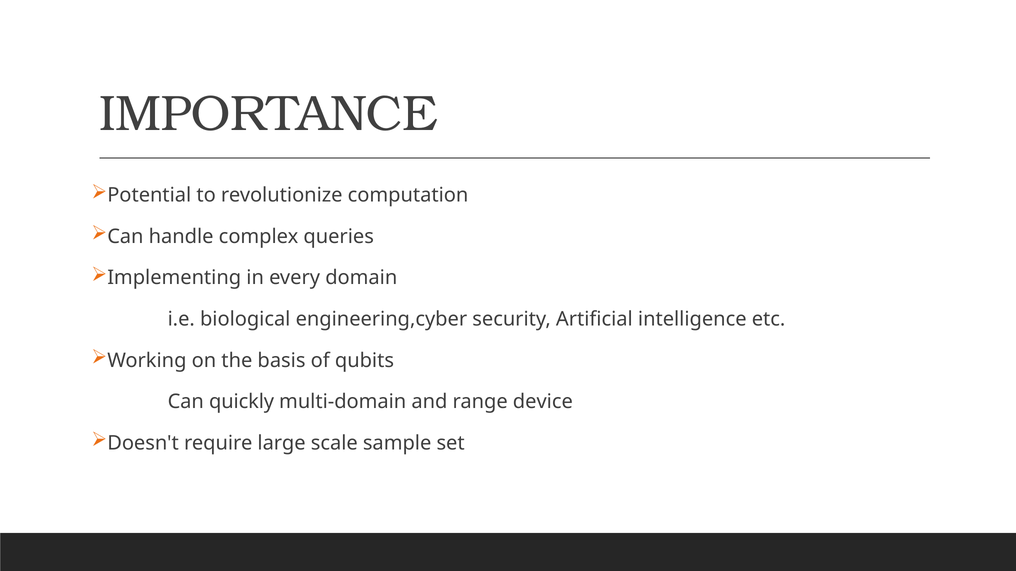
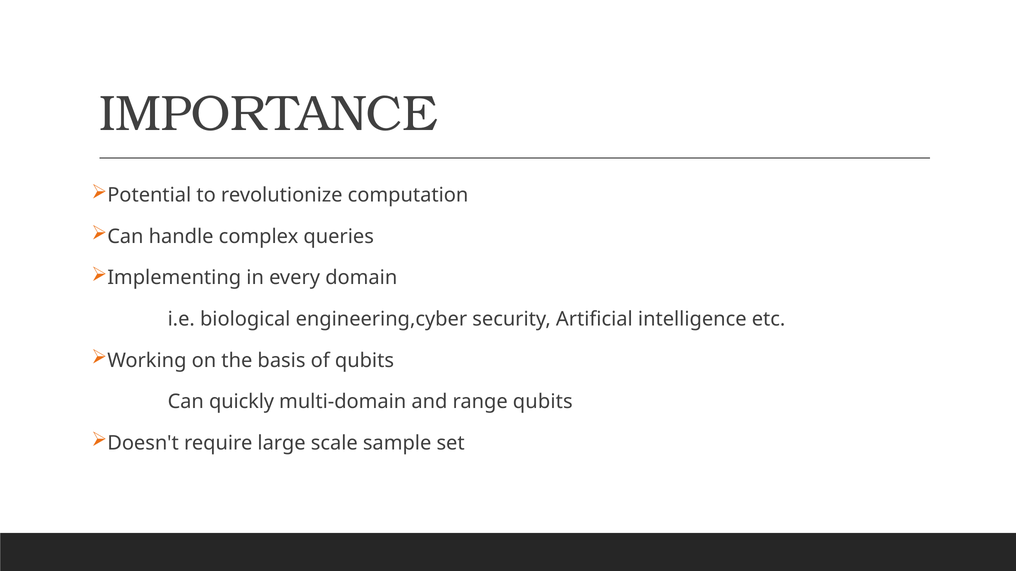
range device: device -> qubits
